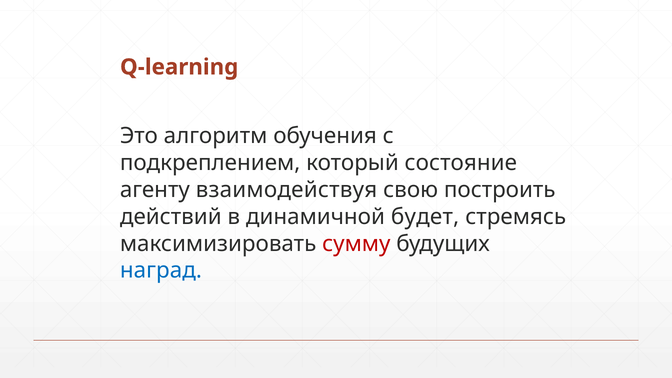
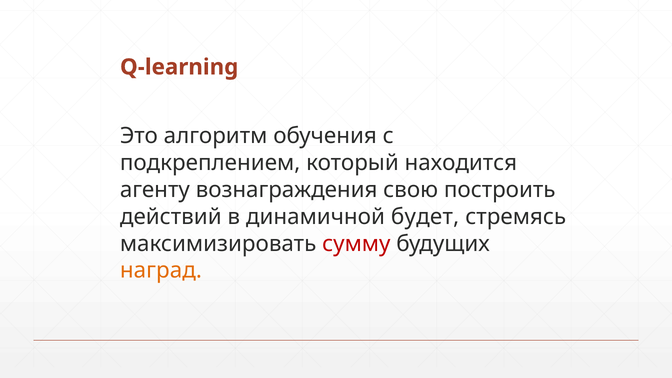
состояние: состояние -> находится
взаимодействуя: взаимодействуя -> вознаграждения
наград colour: blue -> orange
